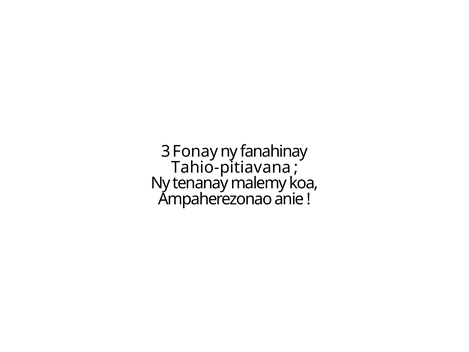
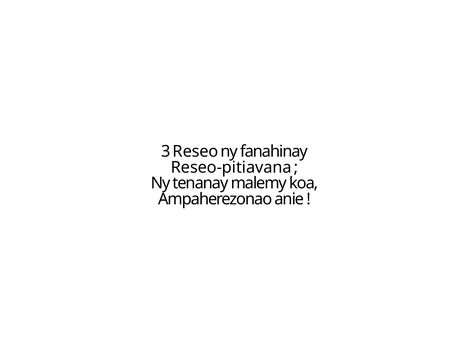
Fonay: Fonay -> Reseo
Tahio-pitiavana: Tahio-pitiavana -> Reseo-pitiavana
